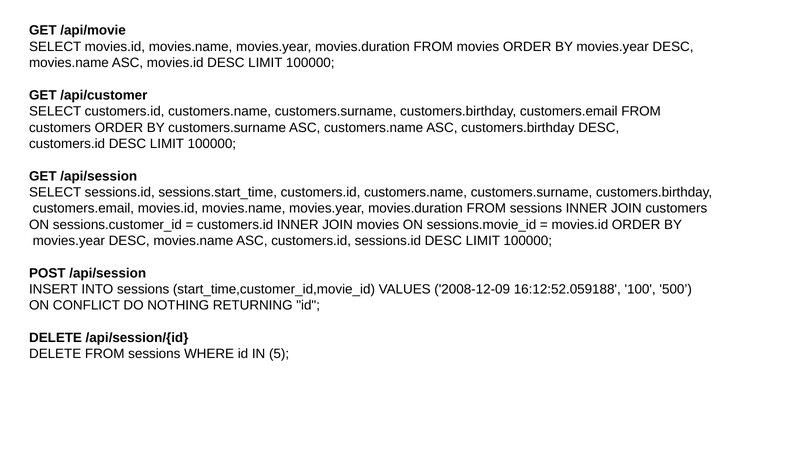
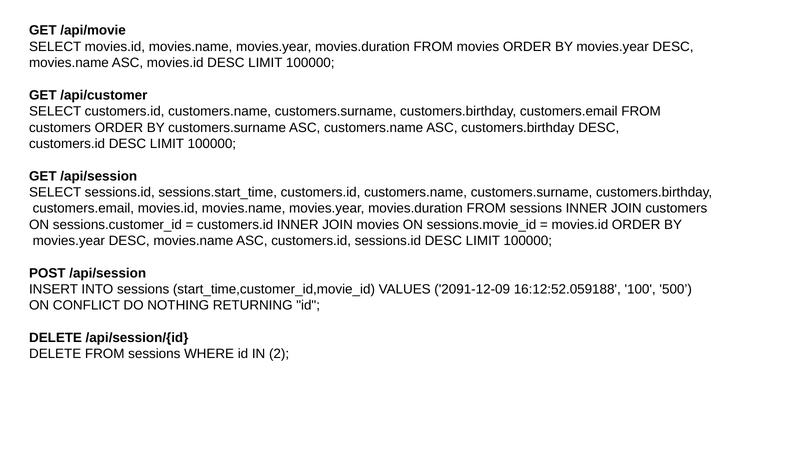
2008-12-09: 2008-12-09 -> 2091-12-09
5: 5 -> 2
